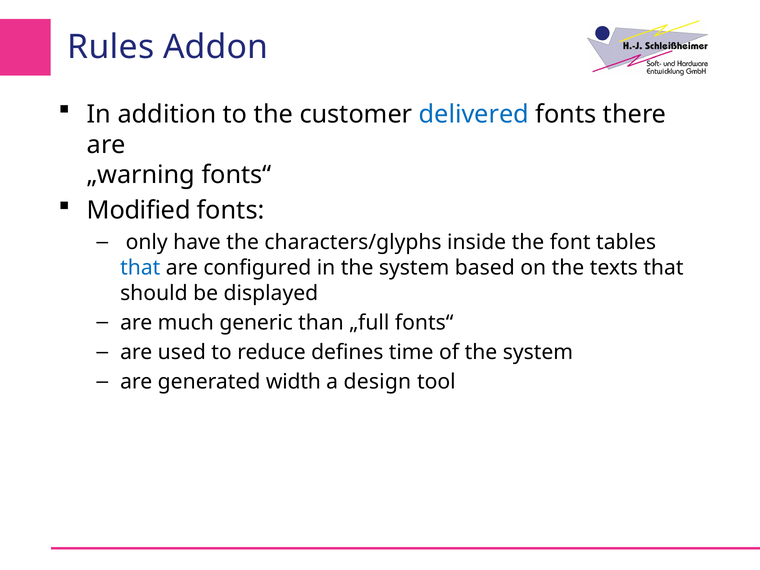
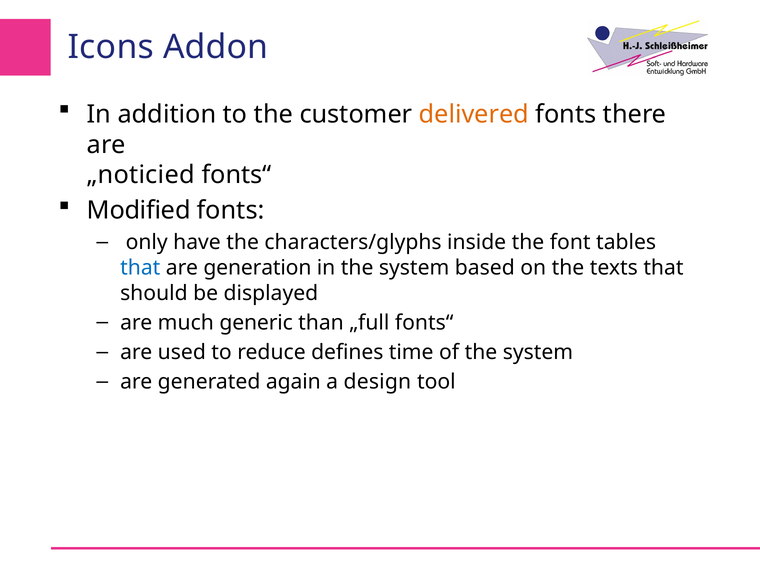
Rules: Rules -> Icons
delivered colour: blue -> orange
„warning: „warning -> „noticied
configured: configured -> generation
width: width -> again
